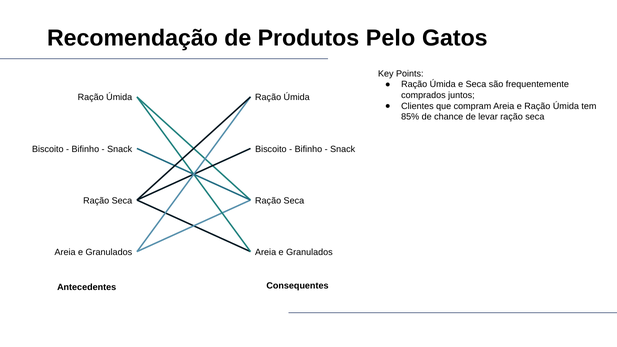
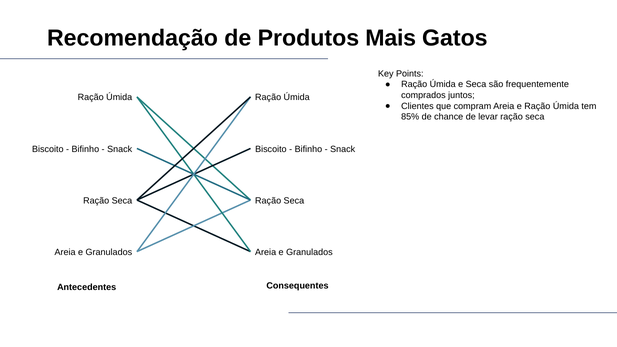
Pelo: Pelo -> Mais
